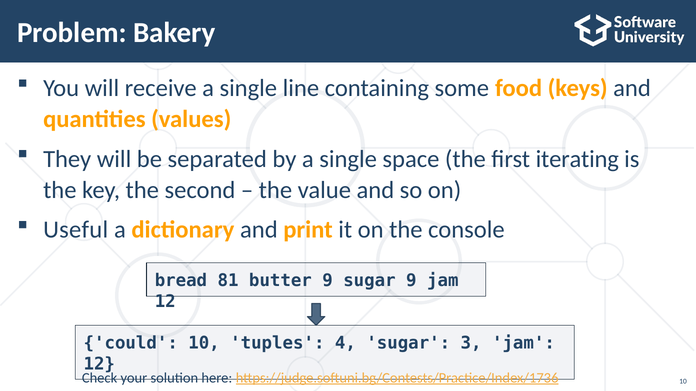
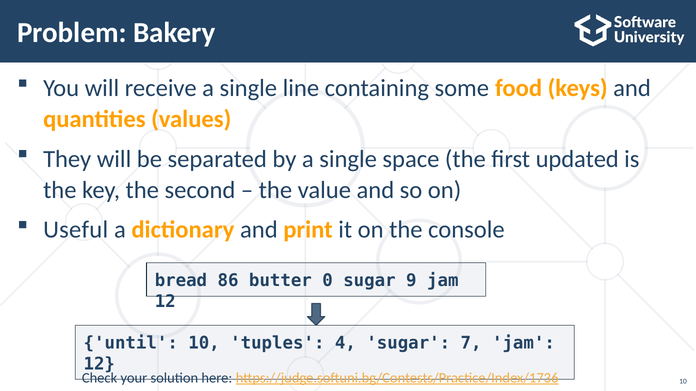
iterating: iterating -> updated
81: 81 -> 86
butter 9: 9 -> 0
could: could -> until
3: 3 -> 7
